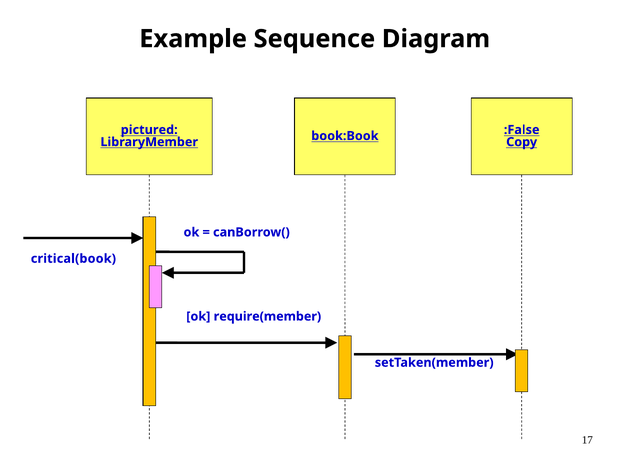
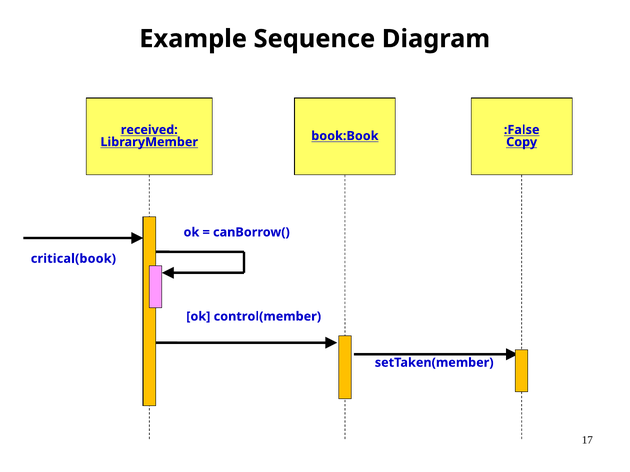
pictured: pictured -> received
require(member: require(member -> control(member
